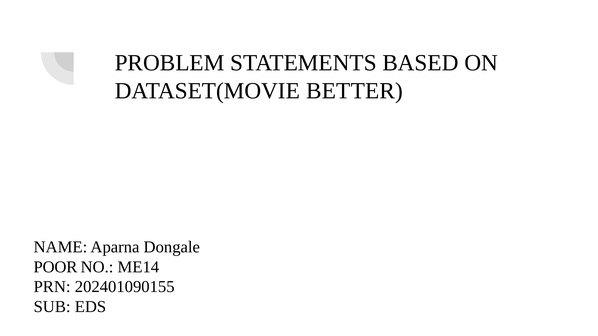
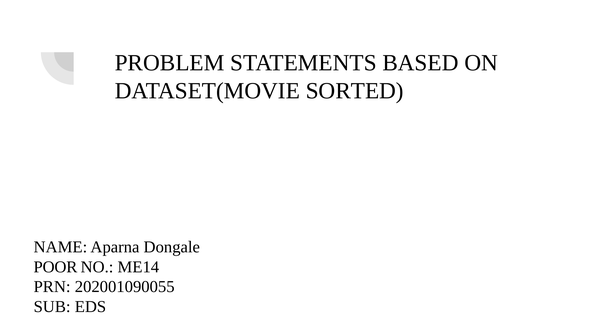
BETTER: BETTER -> SORTED
202401090155: 202401090155 -> 202001090055
